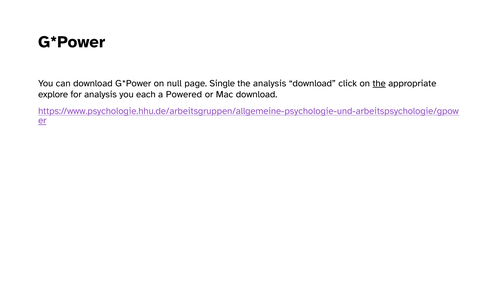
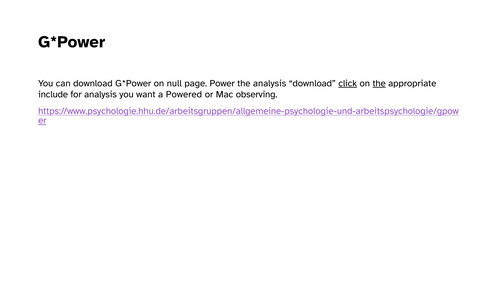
Single: Single -> Power
click underline: none -> present
explore: explore -> include
each: each -> want
Mac download: download -> observing
